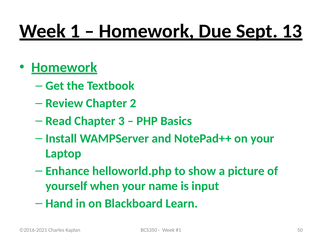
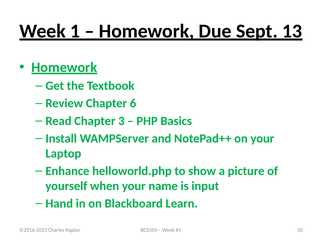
2: 2 -> 6
